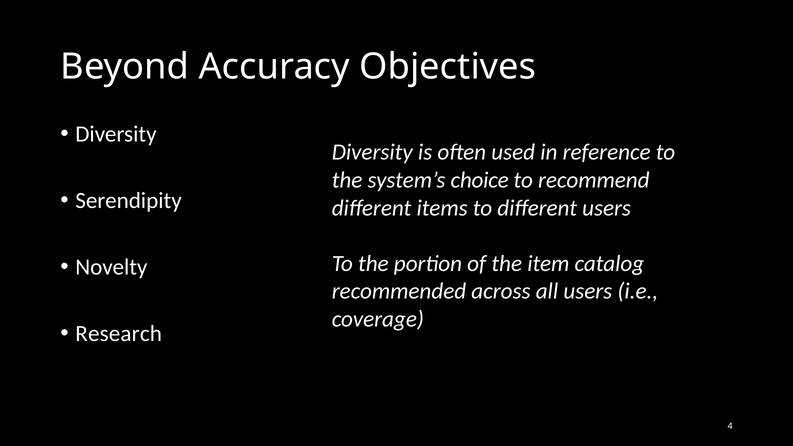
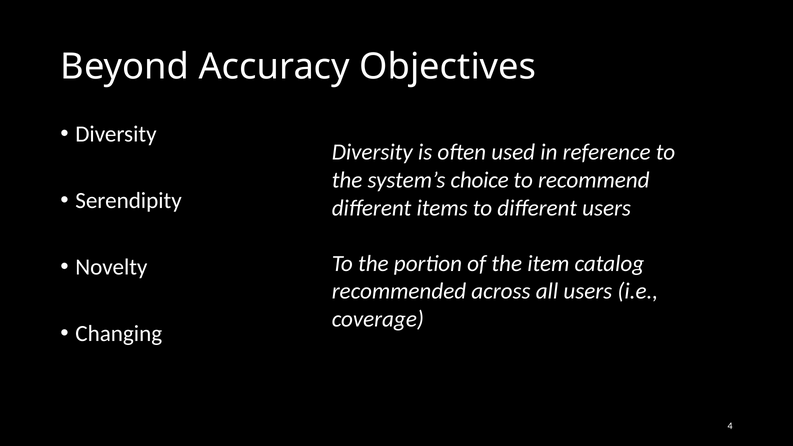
Research: Research -> Changing
